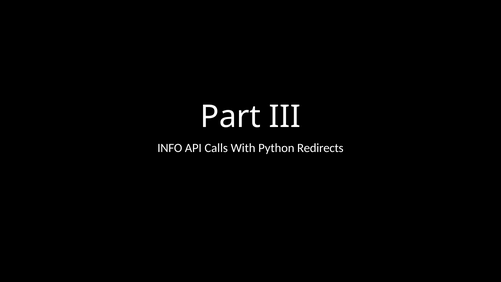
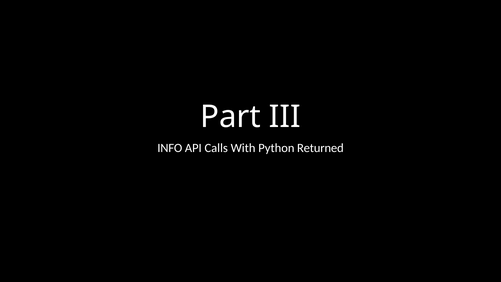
Redirects: Redirects -> Returned
